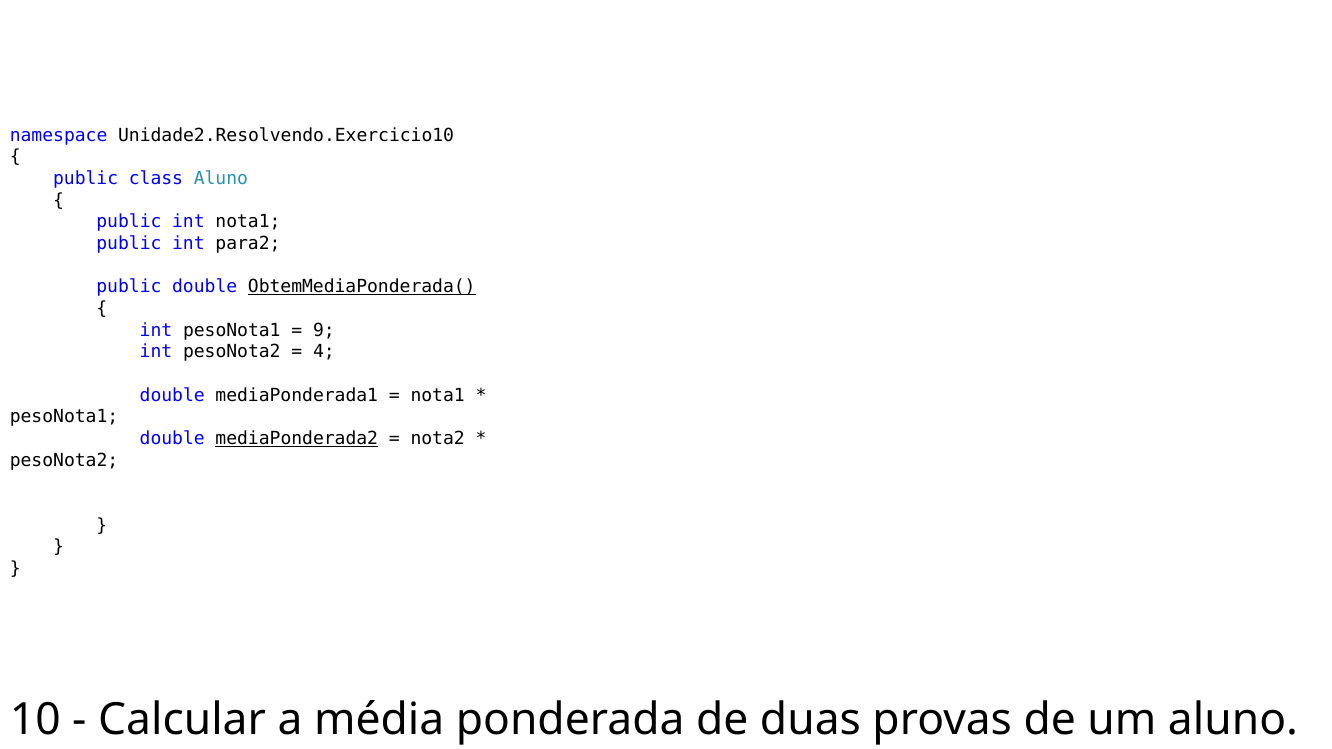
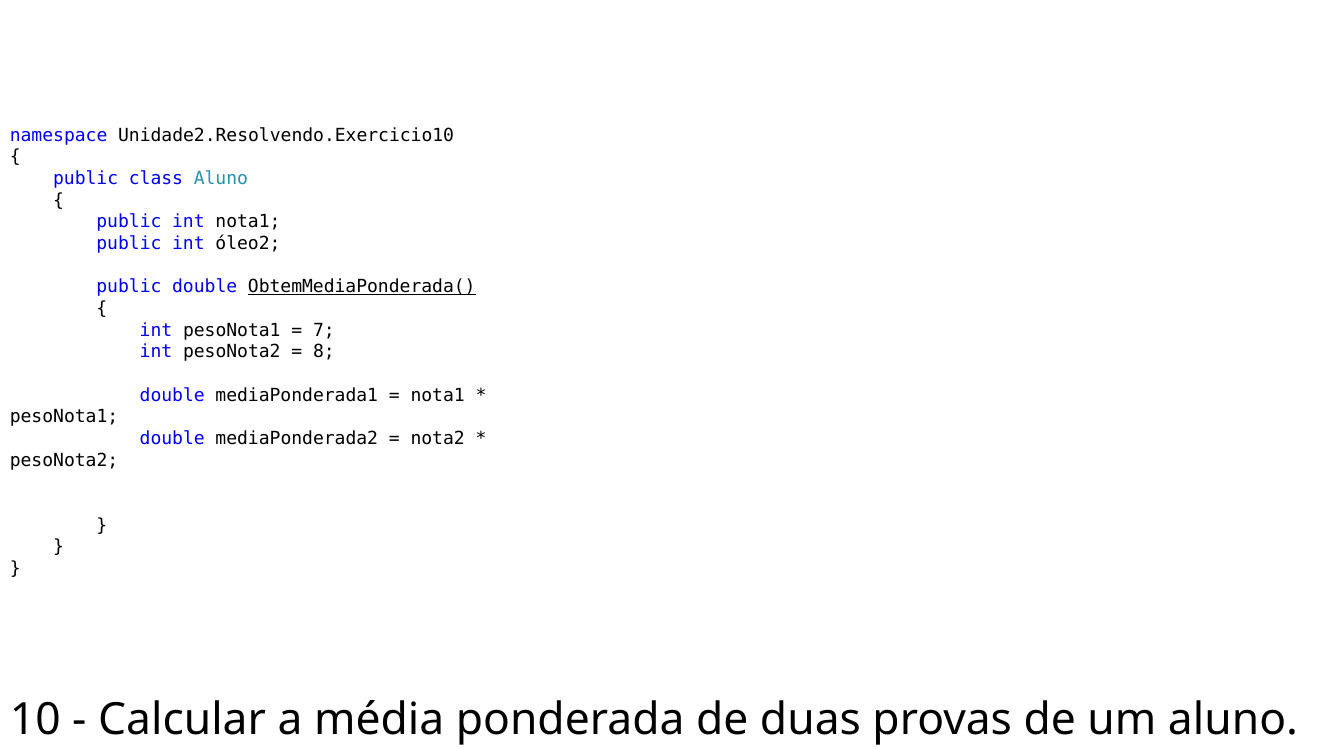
para2: para2 -> óleo2
9: 9 -> 7
4: 4 -> 8
mediaPonderada2 underline: present -> none
